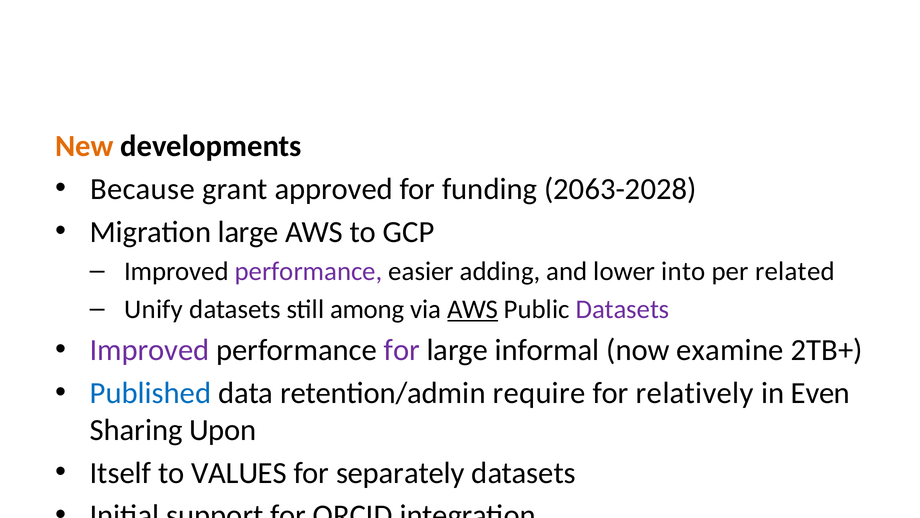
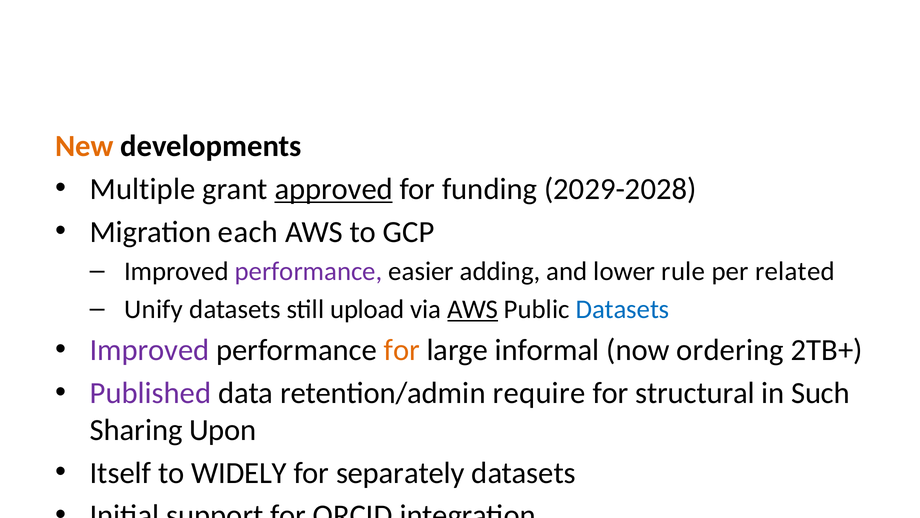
Because at (142, 189): Because -> Multiple
approved underline: none -> present
2063-2028: 2063-2028 -> 2029-2028
Migration large: large -> each
lower into: into -> rule
still among: among -> upload
Datasets at (623, 309) colour: purple -> blue
for at (402, 350) colour: purple -> orange
examine: examine -> ordering
Published colour: blue -> purple
for relatively: relatively -> structural
in Even: Even -> Such
VALUES: VALUES -> WIDELY
